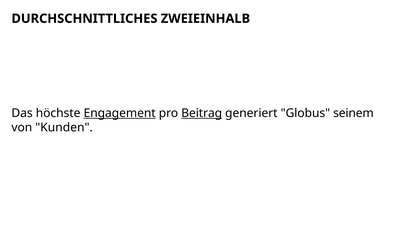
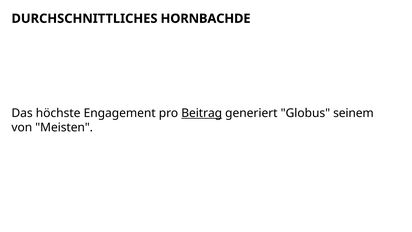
ZWEIEINHALB: ZWEIEINHALB -> HORNBACHDE
Engagement underline: present -> none
Kunden: Kunden -> Meisten
